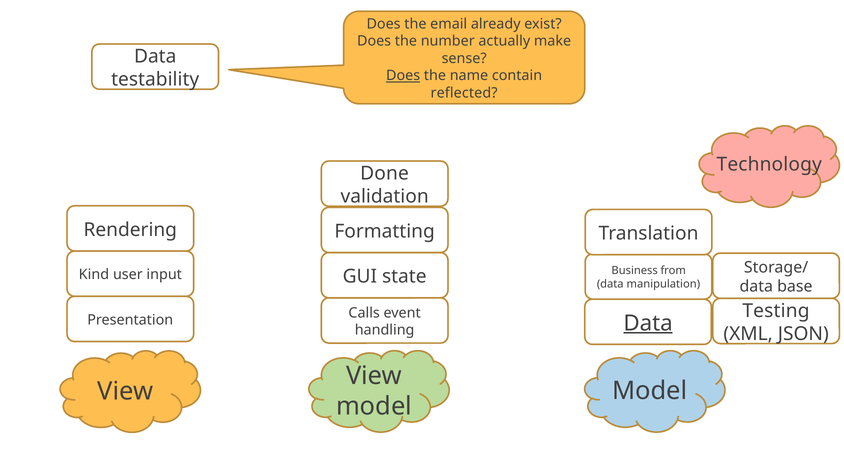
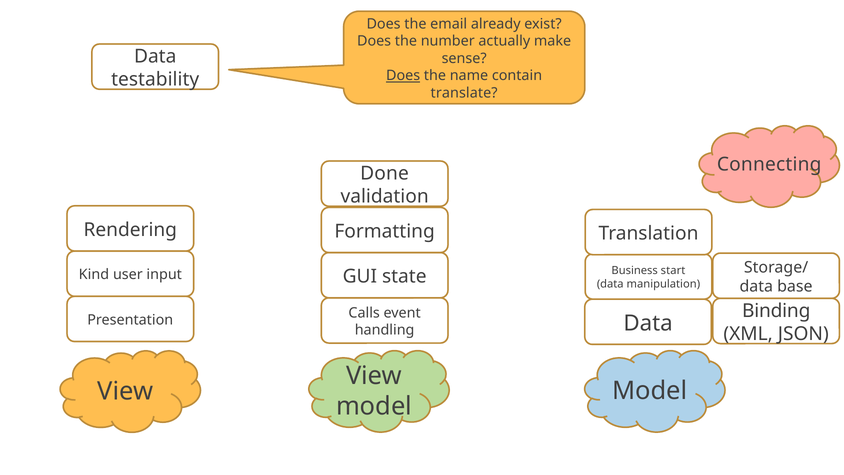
reflected: reflected -> translate
Technology: Technology -> Connecting
from: from -> start
Testing: Testing -> Binding
Data at (648, 323) underline: present -> none
